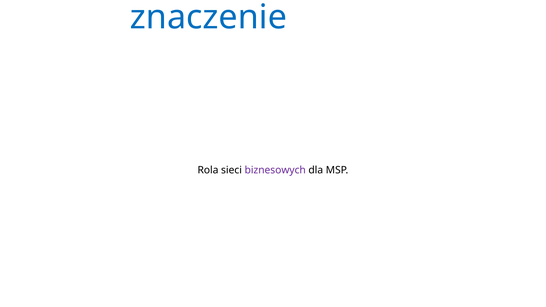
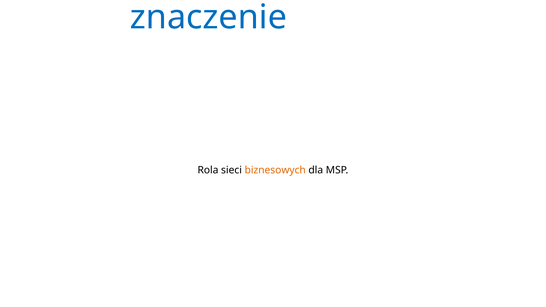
biznesowych colour: purple -> orange
